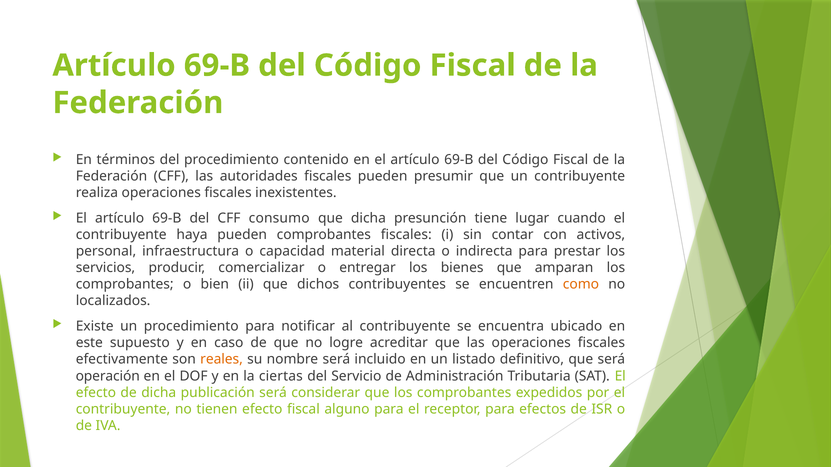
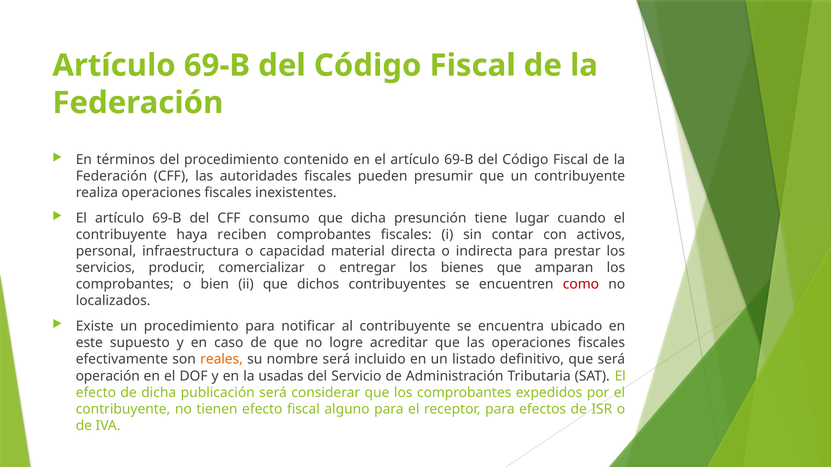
haya pueden: pueden -> reciben
como colour: orange -> red
ciertas: ciertas -> usadas
